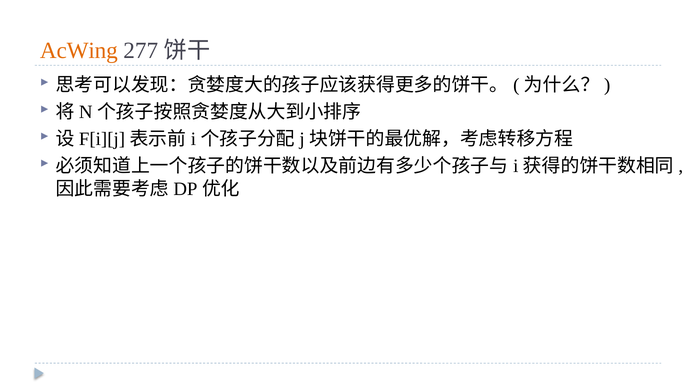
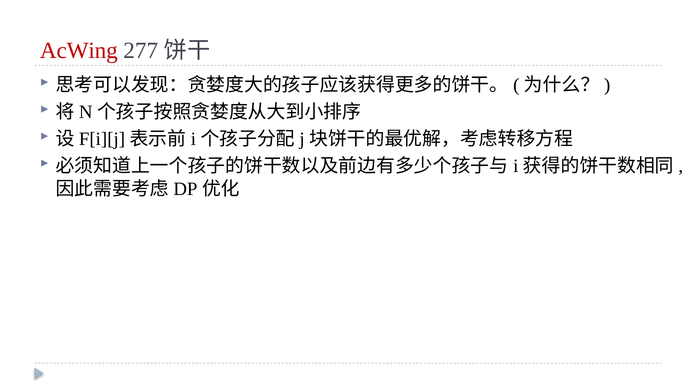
AcWing colour: orange -> red
